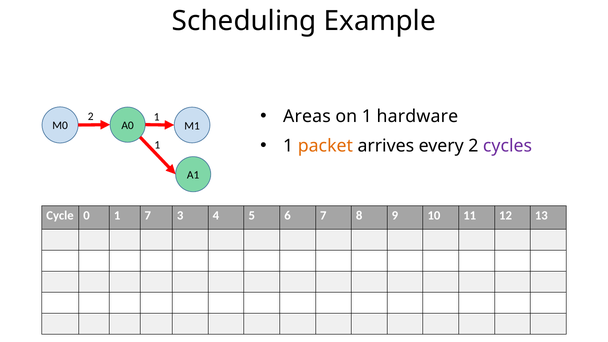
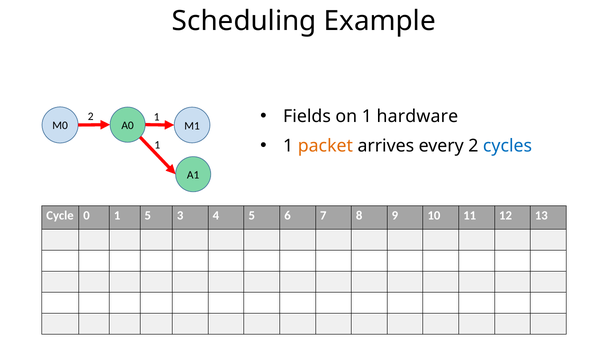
Areas: Areas -> Fields
cycles colour: purple -> blue
1 7: 7 -> 5
